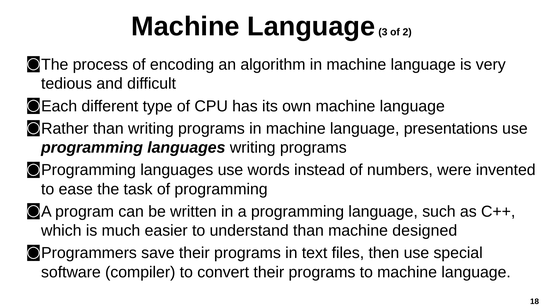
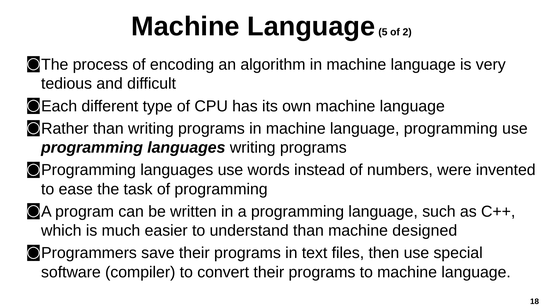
3: 3 -> 5
language presentations: presentations -> programming
